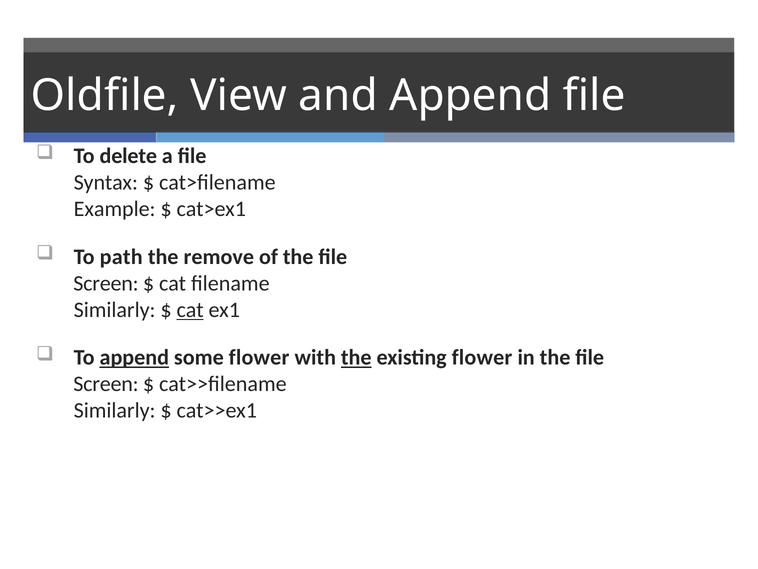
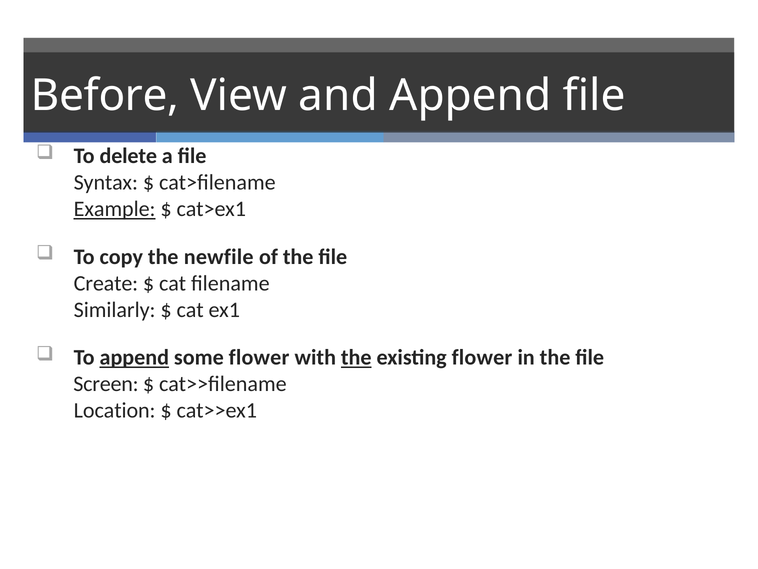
Oldfile: Oldfile -> Before
Example underline: none -> present
path: path -> copy
remove: remove -> newfile
Screen at (106, 283): Screen -> Create
cat at (190, 310) underline: present -> none
Similarly at (115, 410): Similarly -> Location
